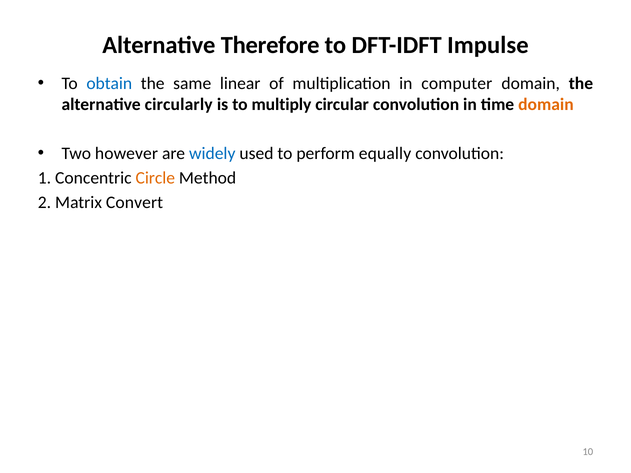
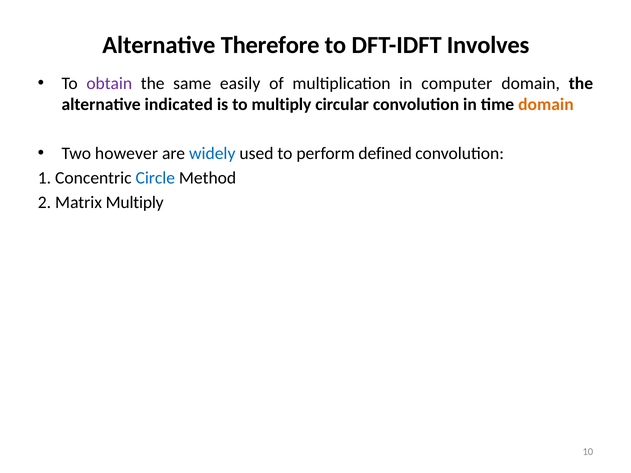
Impulse: Impulse -> Involves
obtain colour: blue -> purple
linear: linear -> easily
circularly: circularly -> indicated
equally: equally -> defined
Circle colour: orange -> blue
Matrix Convert: Convert -> Multiply
